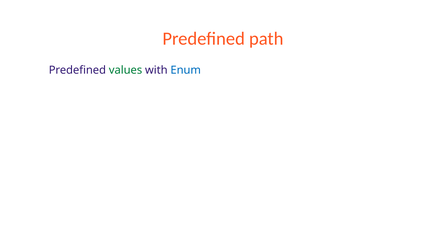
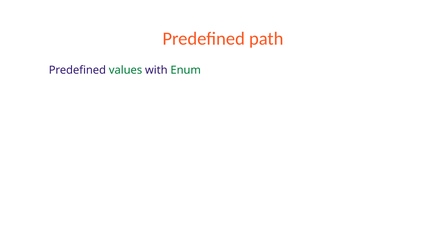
Enum colour: blue -> green
